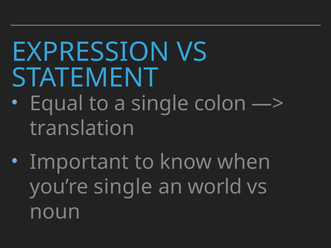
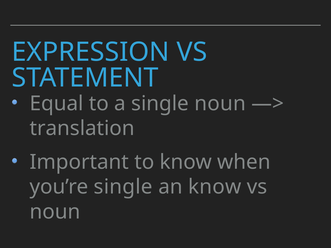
single colon: colon -> noun
an world: world -> know
